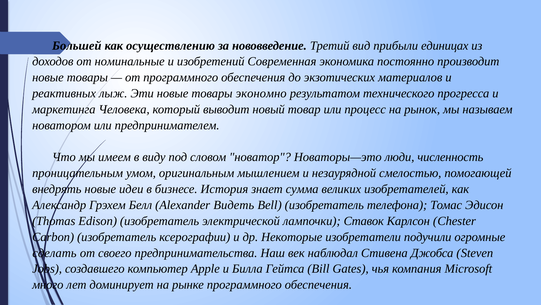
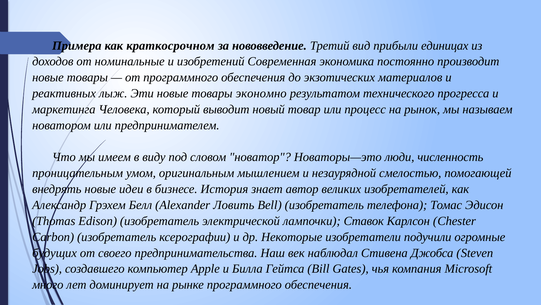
Большей: Большей -> Примера
осуществлению: осуществлению -> краткосрочном
сумма: сумма -> автор
Видеть: Видеть -> Ловить
сделать: сделать -> будущих
